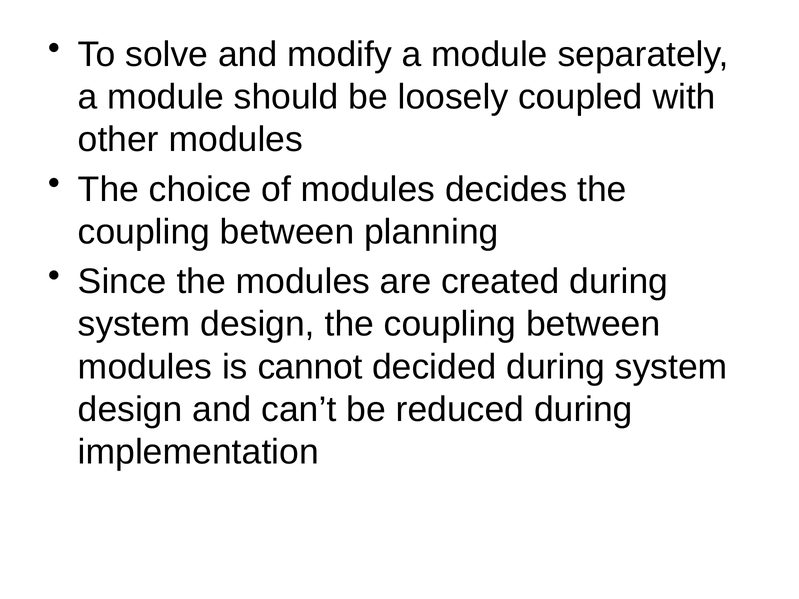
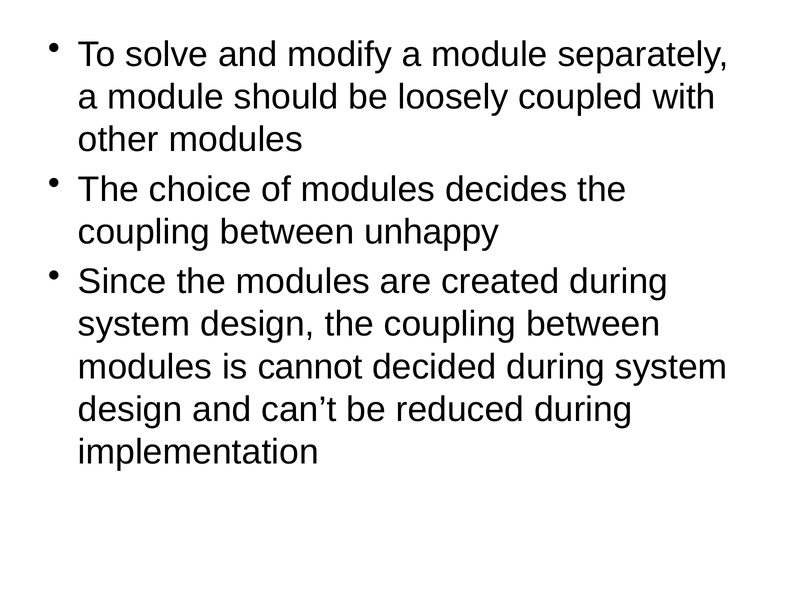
planning: planning -> unhappy
